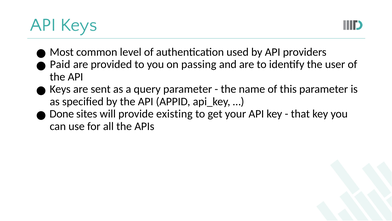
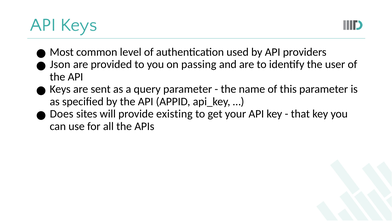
Paid: Paid -> Json
Done: Done -> Does
